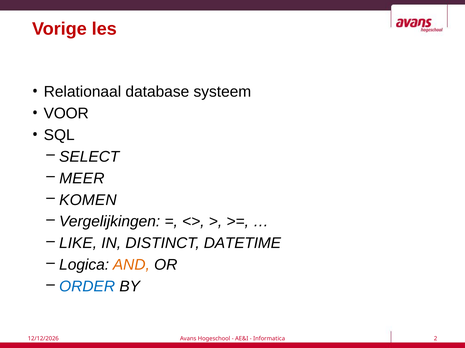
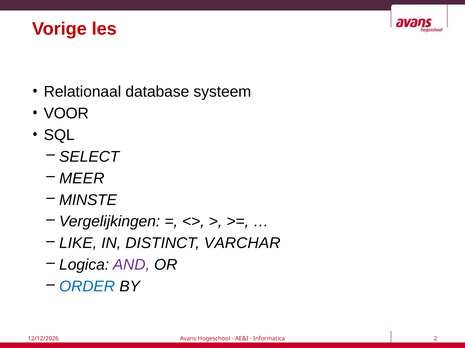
KOMEN: KOMEN -> MINSTE
DATETIME: DATETIME -> VARCHAR
AND colour: orange -> purple
